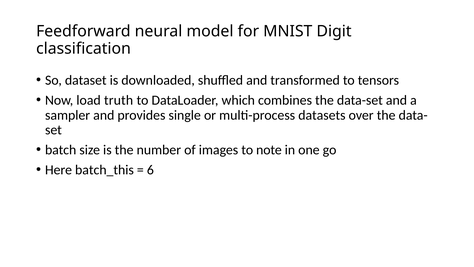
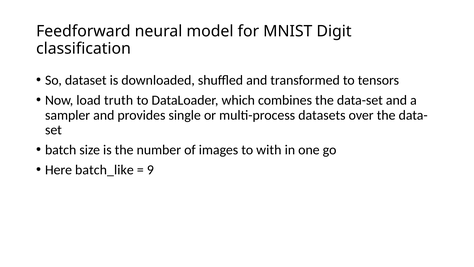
note: note -> with
batch_this: batch_this -> batch_like
6: 6 -> 9
